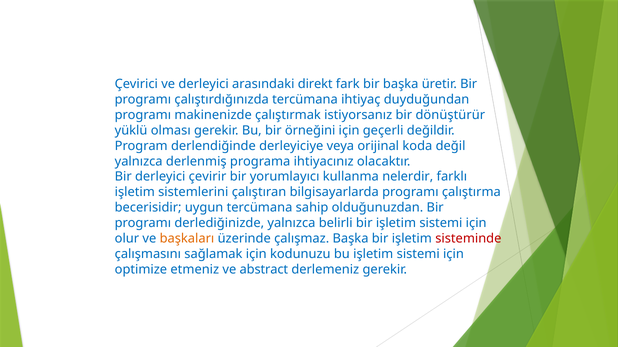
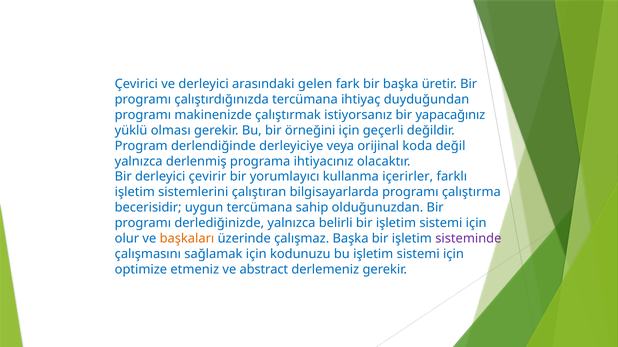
direkt: direkt -> gelen
dönüştürür: dönüştürür -> yapacağınız
nelerdir: nelerdir -> içerirler
sisteminde colour: red -> purple
